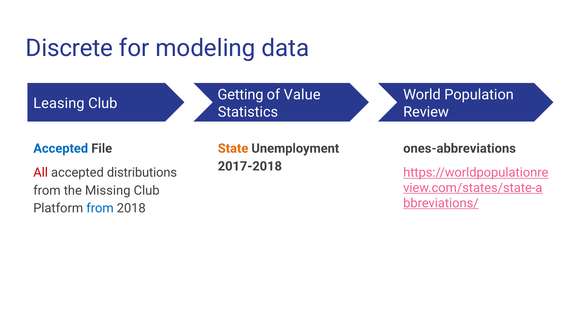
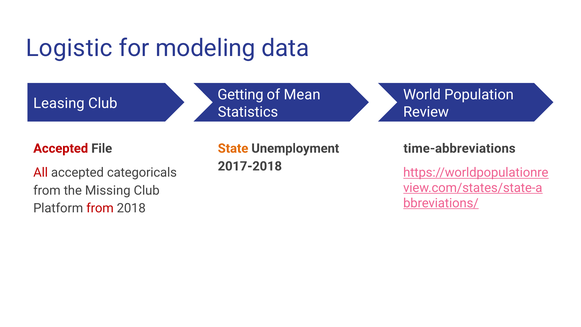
Discrete: Discrete -> Logistic
Value: Value -> Mean
Accepted at (61, 148) colour: blue -> red
ones-abbreviations: ones-abbreviations -> time-abbreviations
distributions: distributions -> categoricals
from at (100, 208) colour: blue -> red
